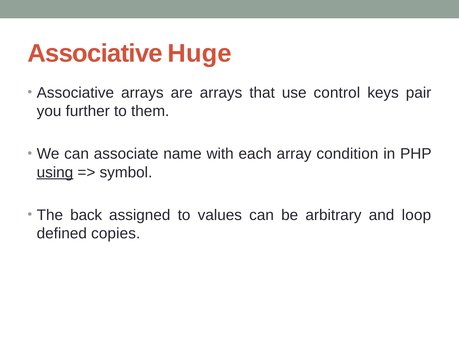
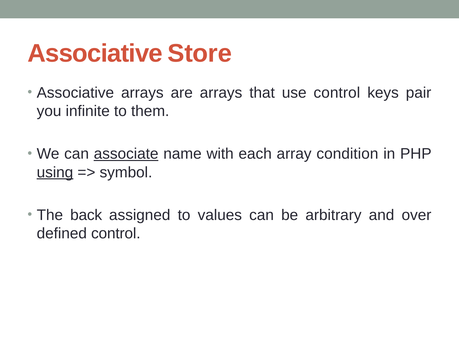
Huge: Huge -> Store
further: further -> infinite
associate underline: none -> present
loop: loop -> over
defined copies: copies -> control
